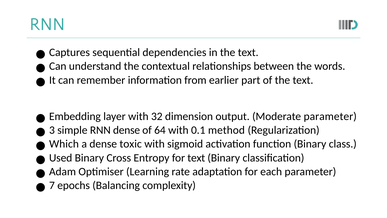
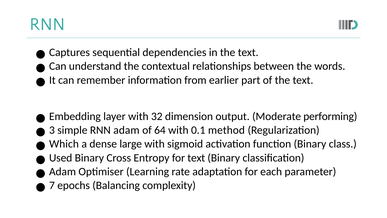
Moderate parameter: parameter -> performing
RNN dense: dense -> adam
toxic: toxic -> large
